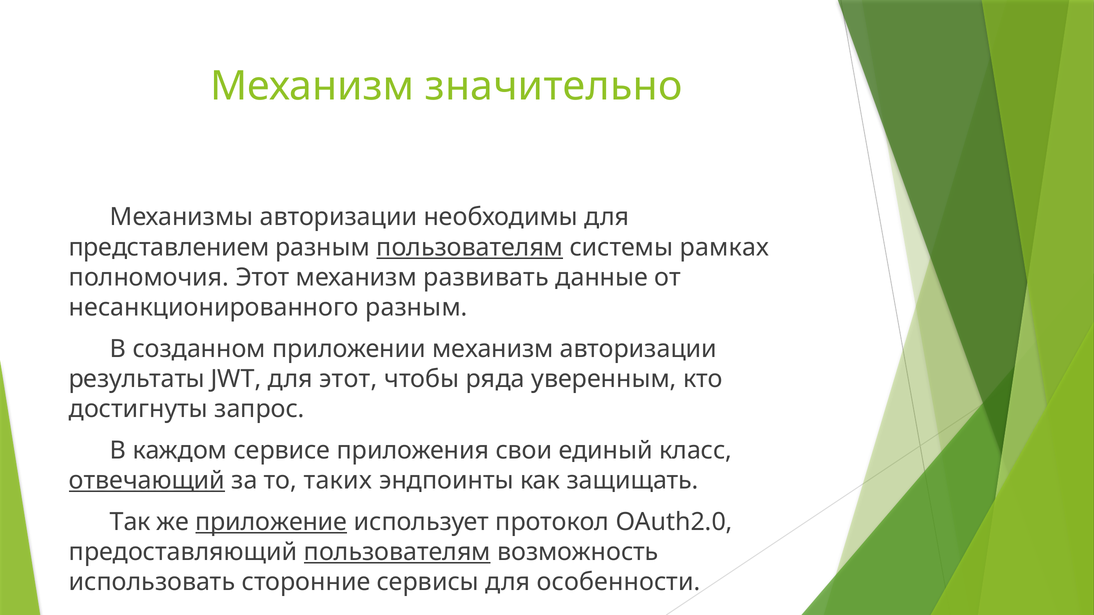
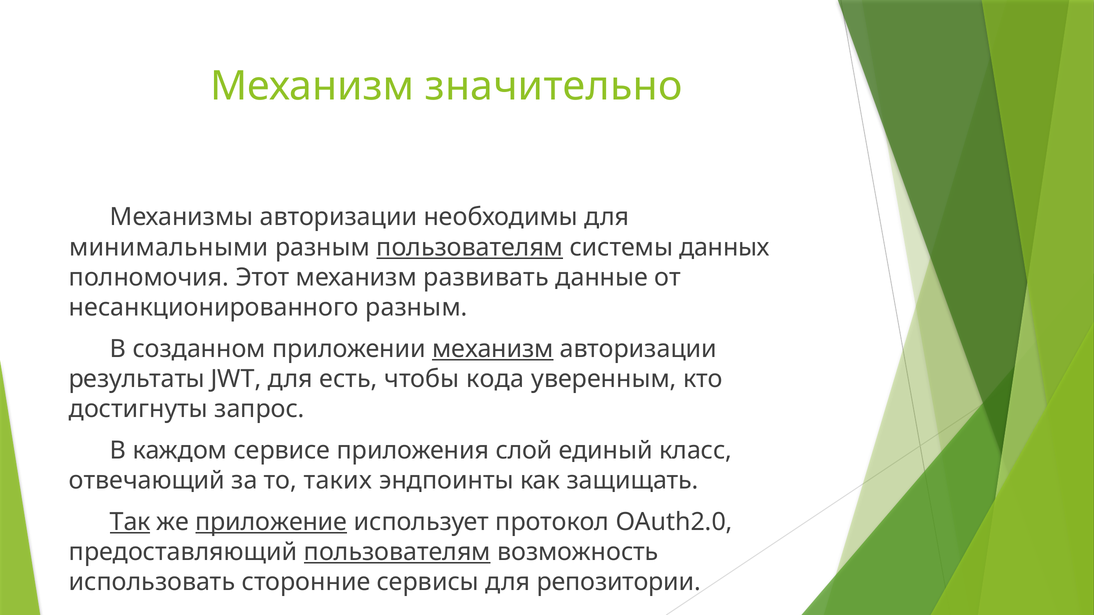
представлением: представлением -> минимальными
рамках: рамках -> данных
механизм at (493, 349) underline: none -> present
для этот: этот -> есть
ряда: ряда -> кода
свои: свои -> слой
отвечающий underline: present -> none
Так underline: none -> present
особенности: особенности -> репозитории
